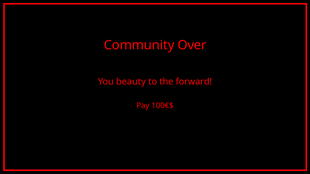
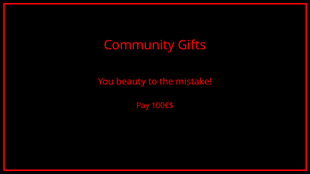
Over: Over -> Gifts
forward: forward -> mistake
